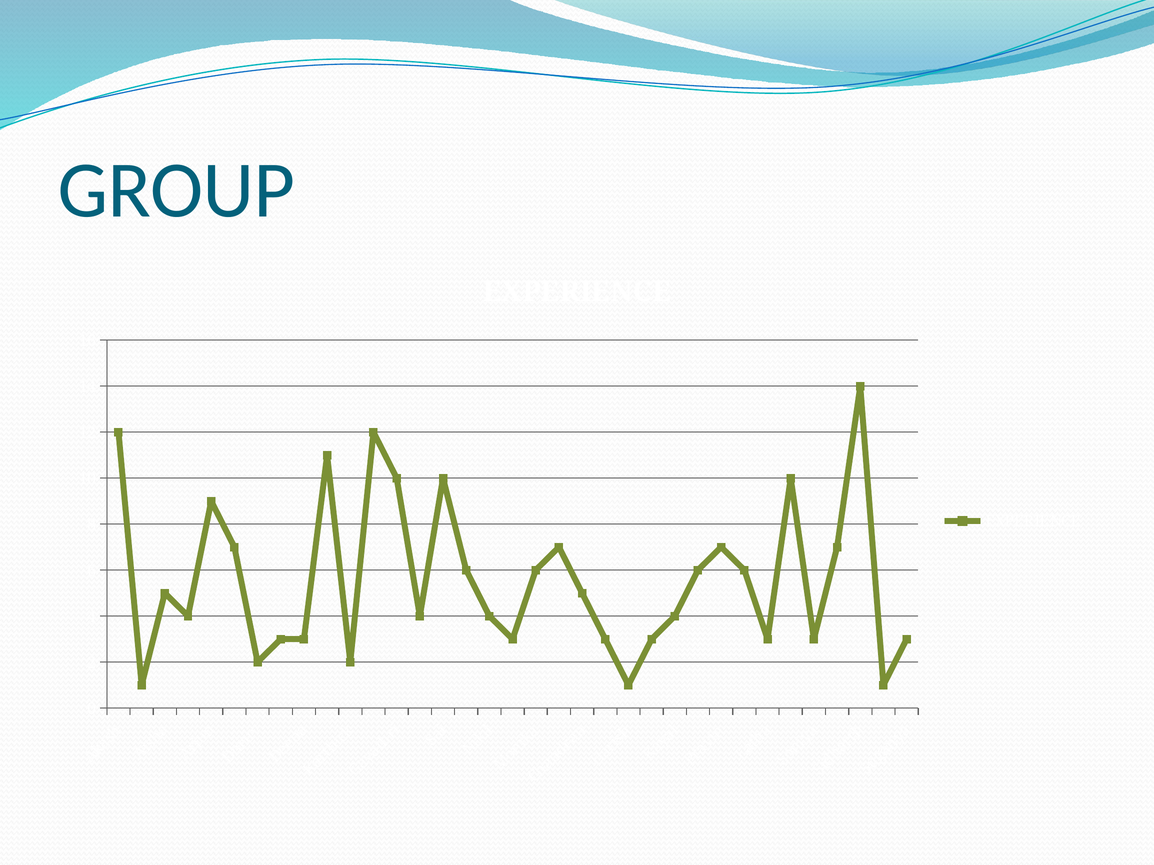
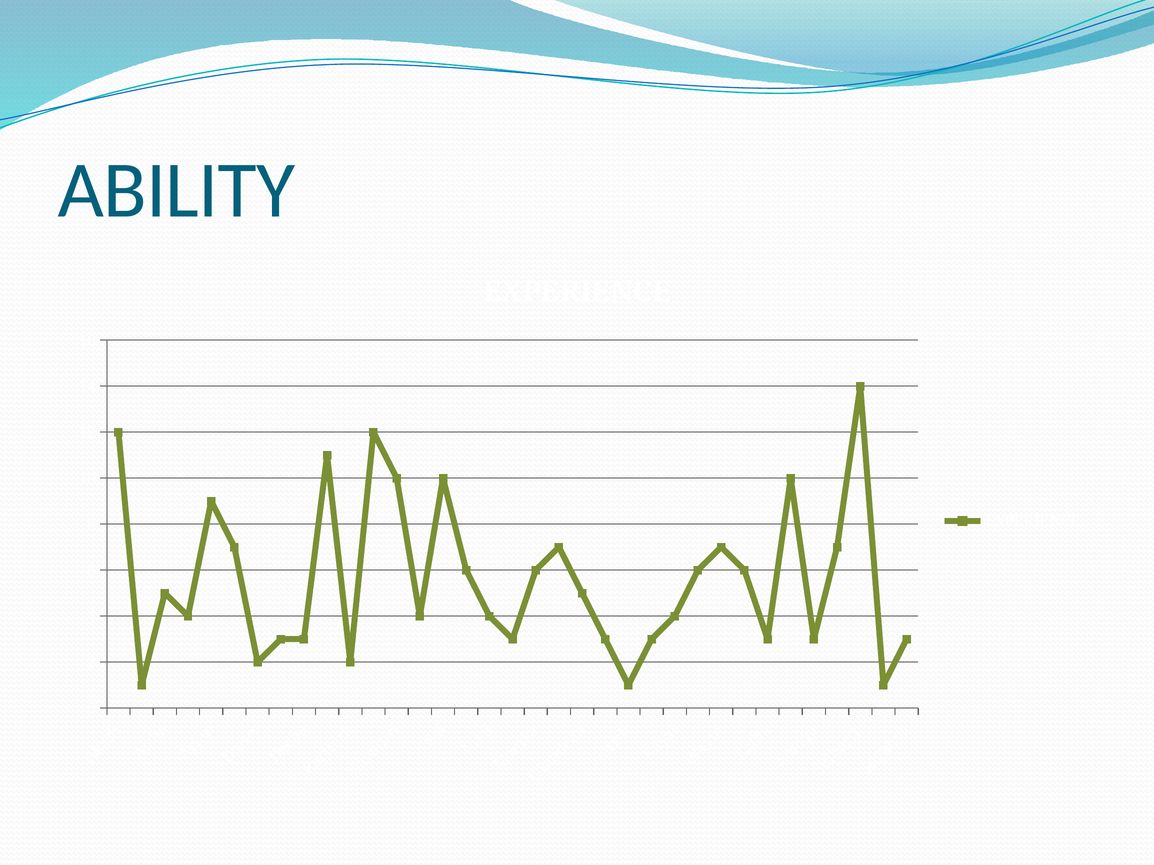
GROUP: GROUP -> ABILITY
